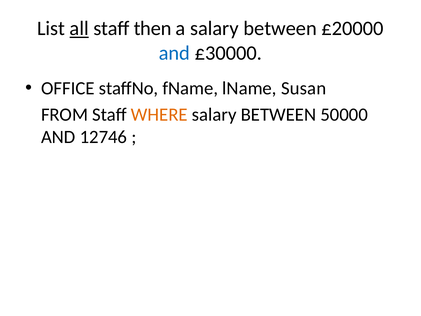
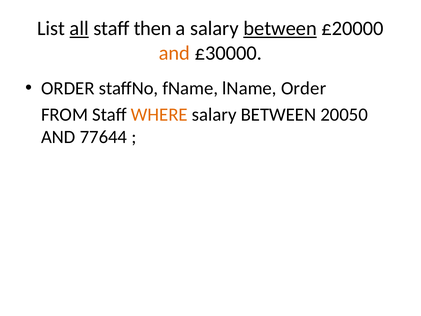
between at (280, 28) underline: none -> present
and at (174, 53) colour: blue -> orange
OFFICE at (68, 88): OFFICE -> ORDER
lName Susan: Susan -> Order
50000: 50000 -> 20050
12746: 12746 -> 77644
